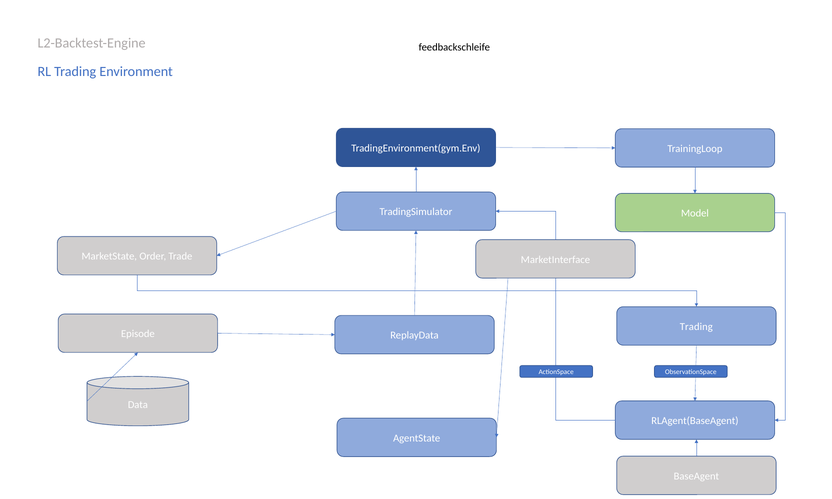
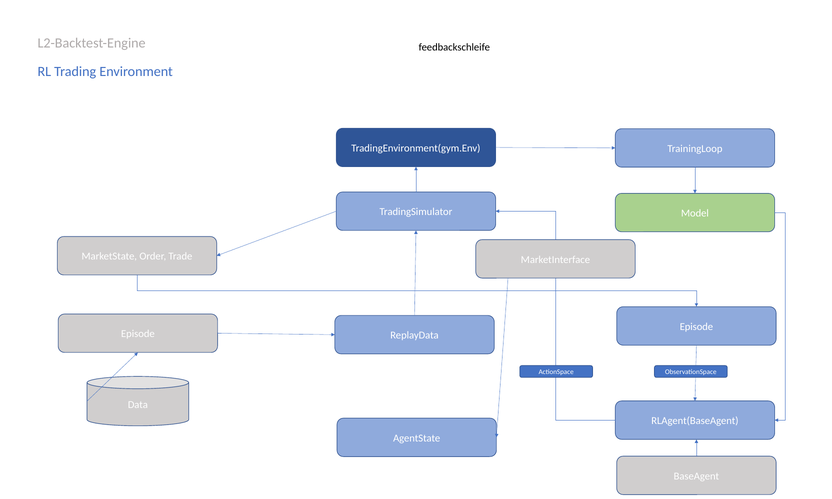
Trading at (696, 327): Trading -> Episode
